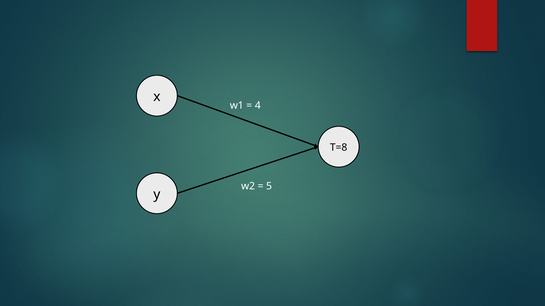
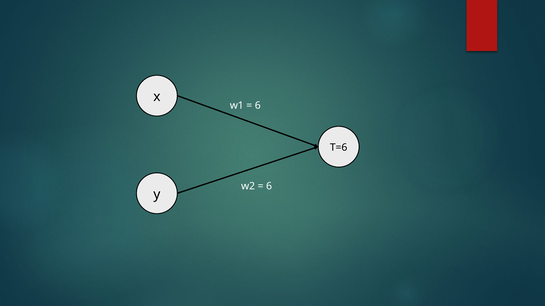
4 at (258, 106): 4 -> 6
T=8: T=8 -> T=6
5 at (269, 187): 5 -> 6
